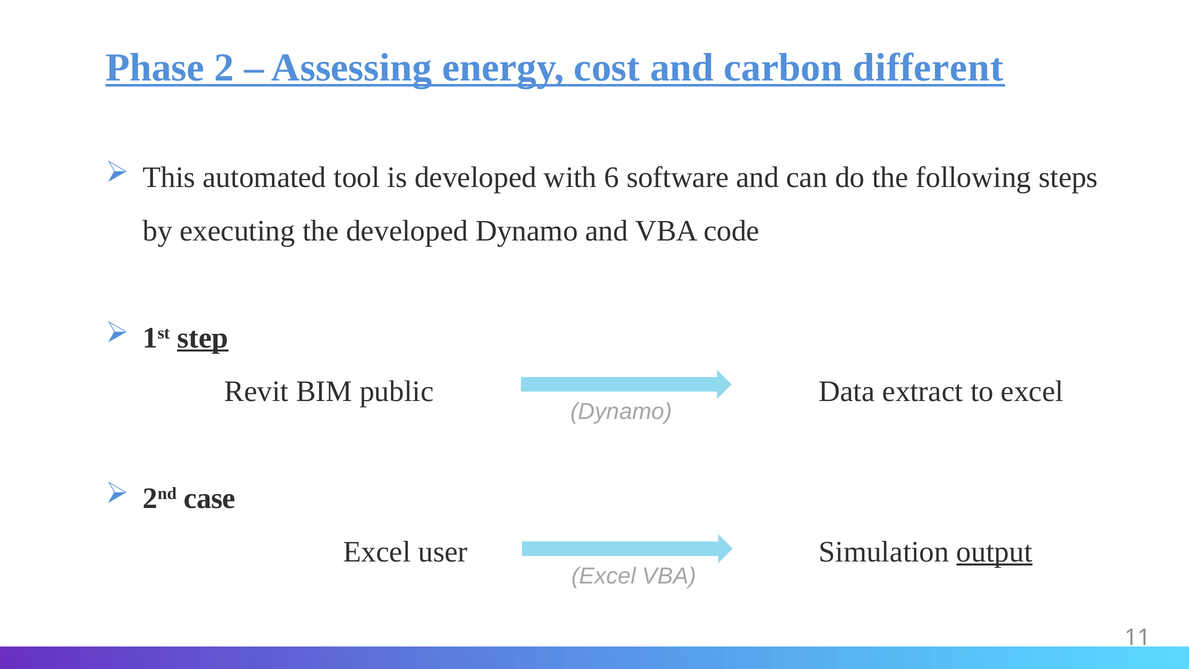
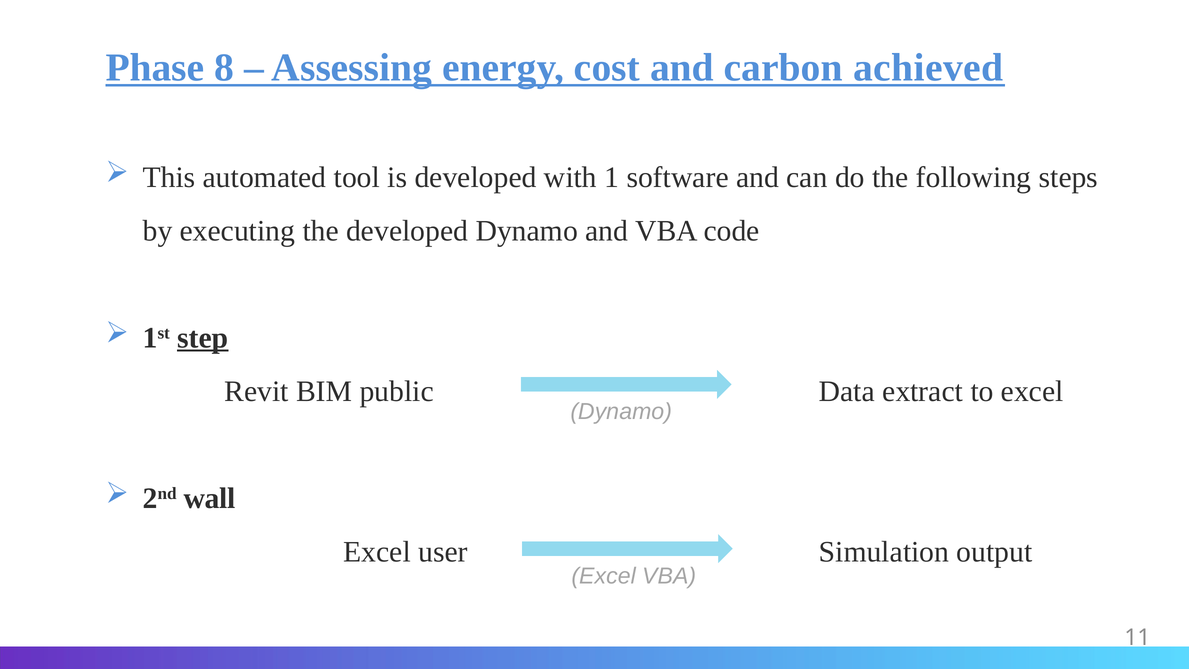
2: 2 -> 8
different: different -> achieved
6: 6 -> 1
case: case -> wall
output underline: present -> none
